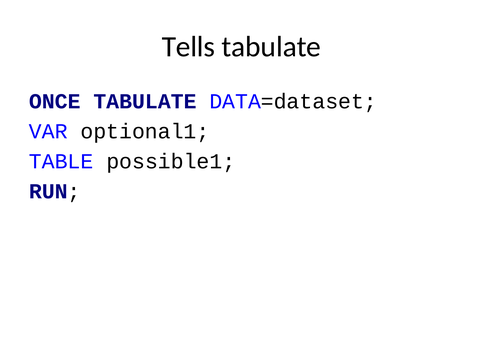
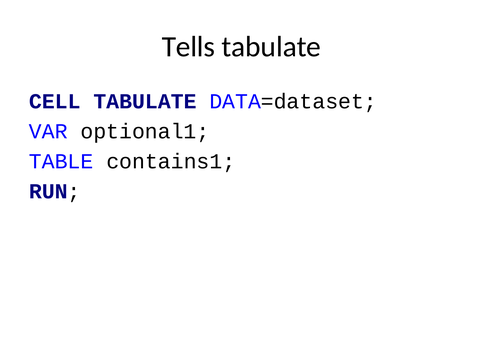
ONCE: ONCE -> CELL
possible1: possible1 -> contains1
